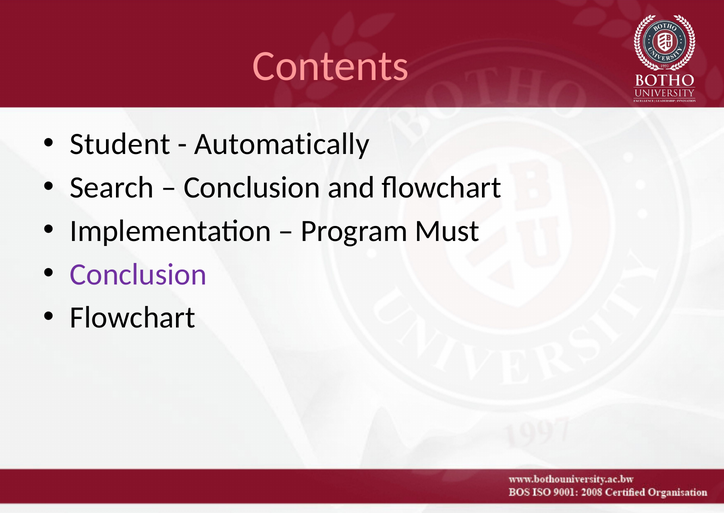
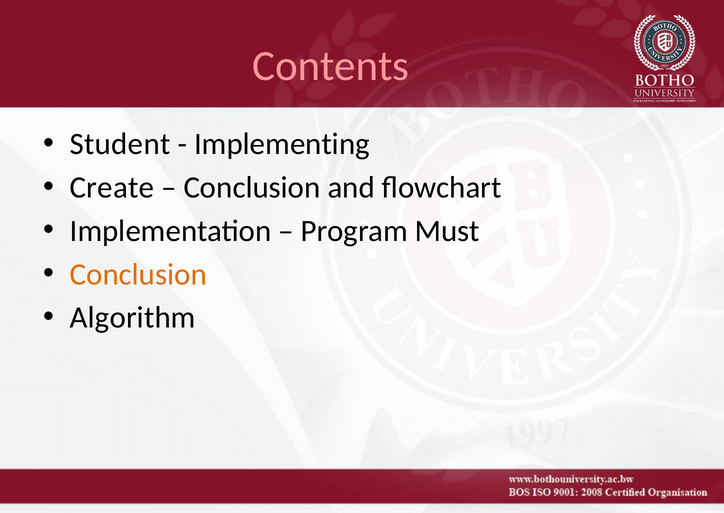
Automatically: Automatically -> Implementing
Search: Search -> Create
Conclusion at (138, 274) colour: purple -> orange
Flowchart at (133, 317): Flowchart -> Algorithm
